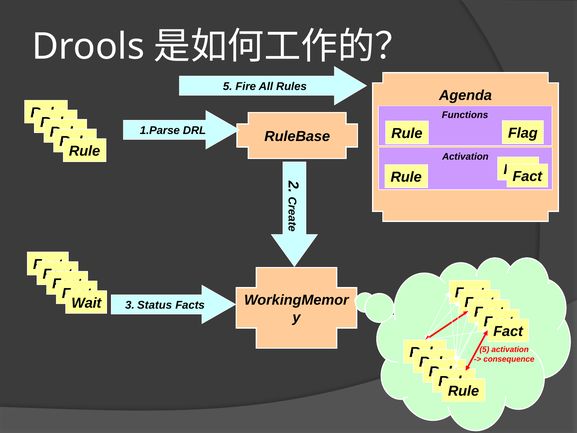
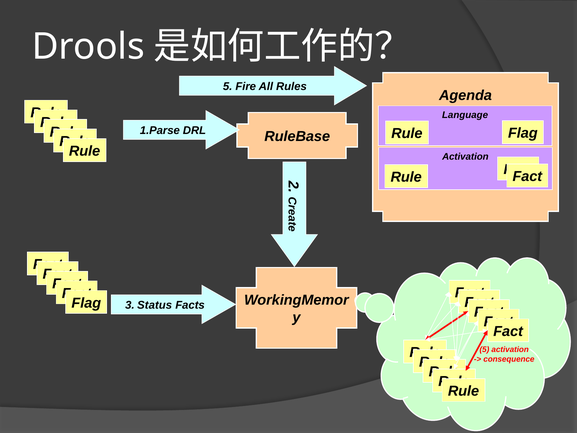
Functions: Functions -> Language
Wait at (86, 303): Wait -> Flag
